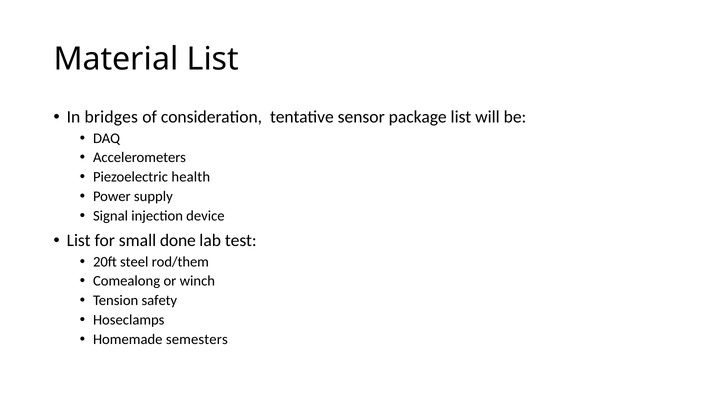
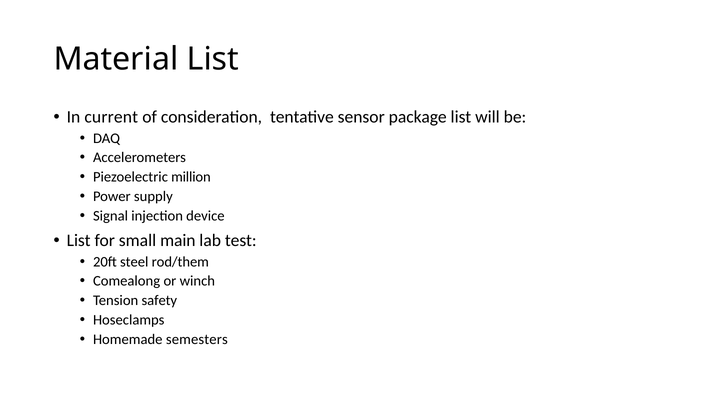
bridges: bridges -> current
health: health -> million
done: done -> main
